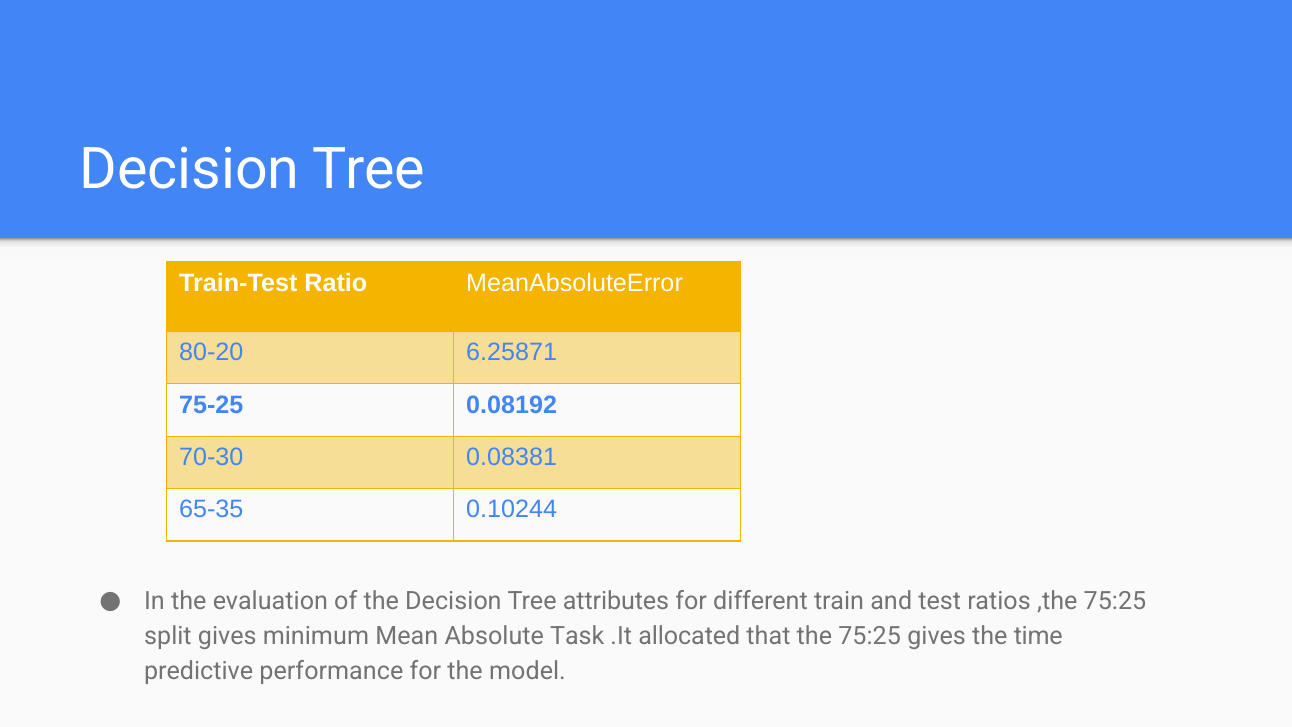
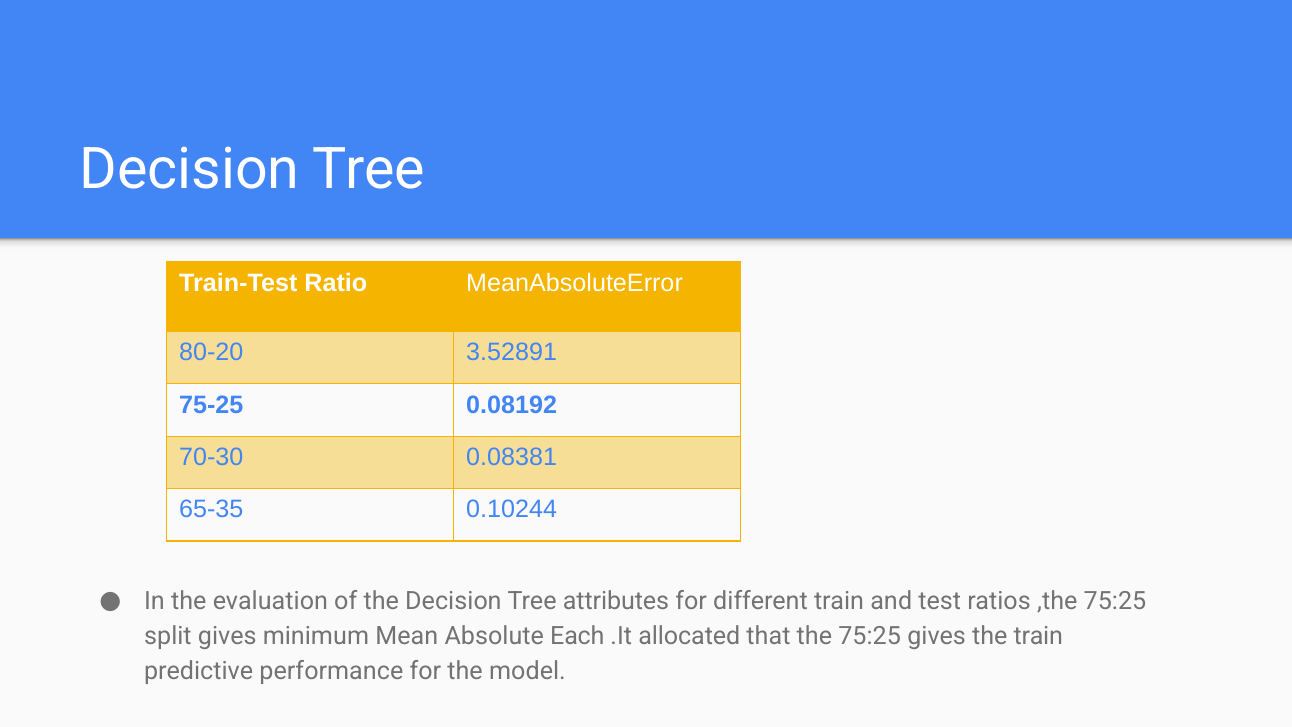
6.25871: 6.25871 -> 3.52891
Task: Task -> Each
the time: time -> train
